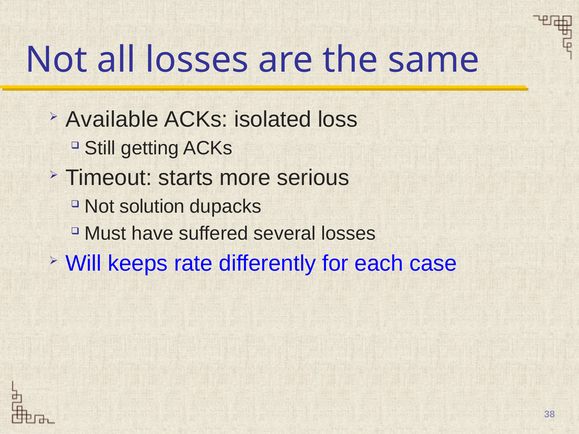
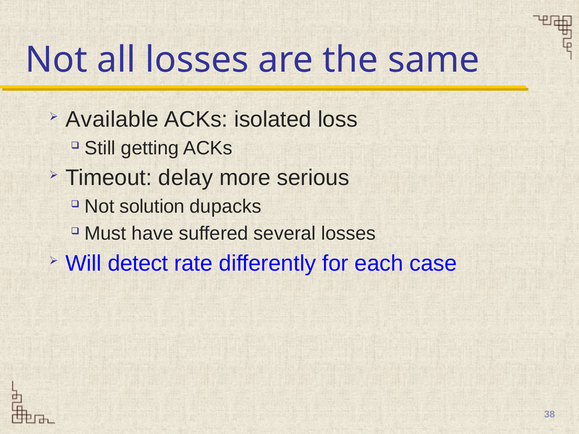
starts: starts -> delay
keeps: keeps -> detect
